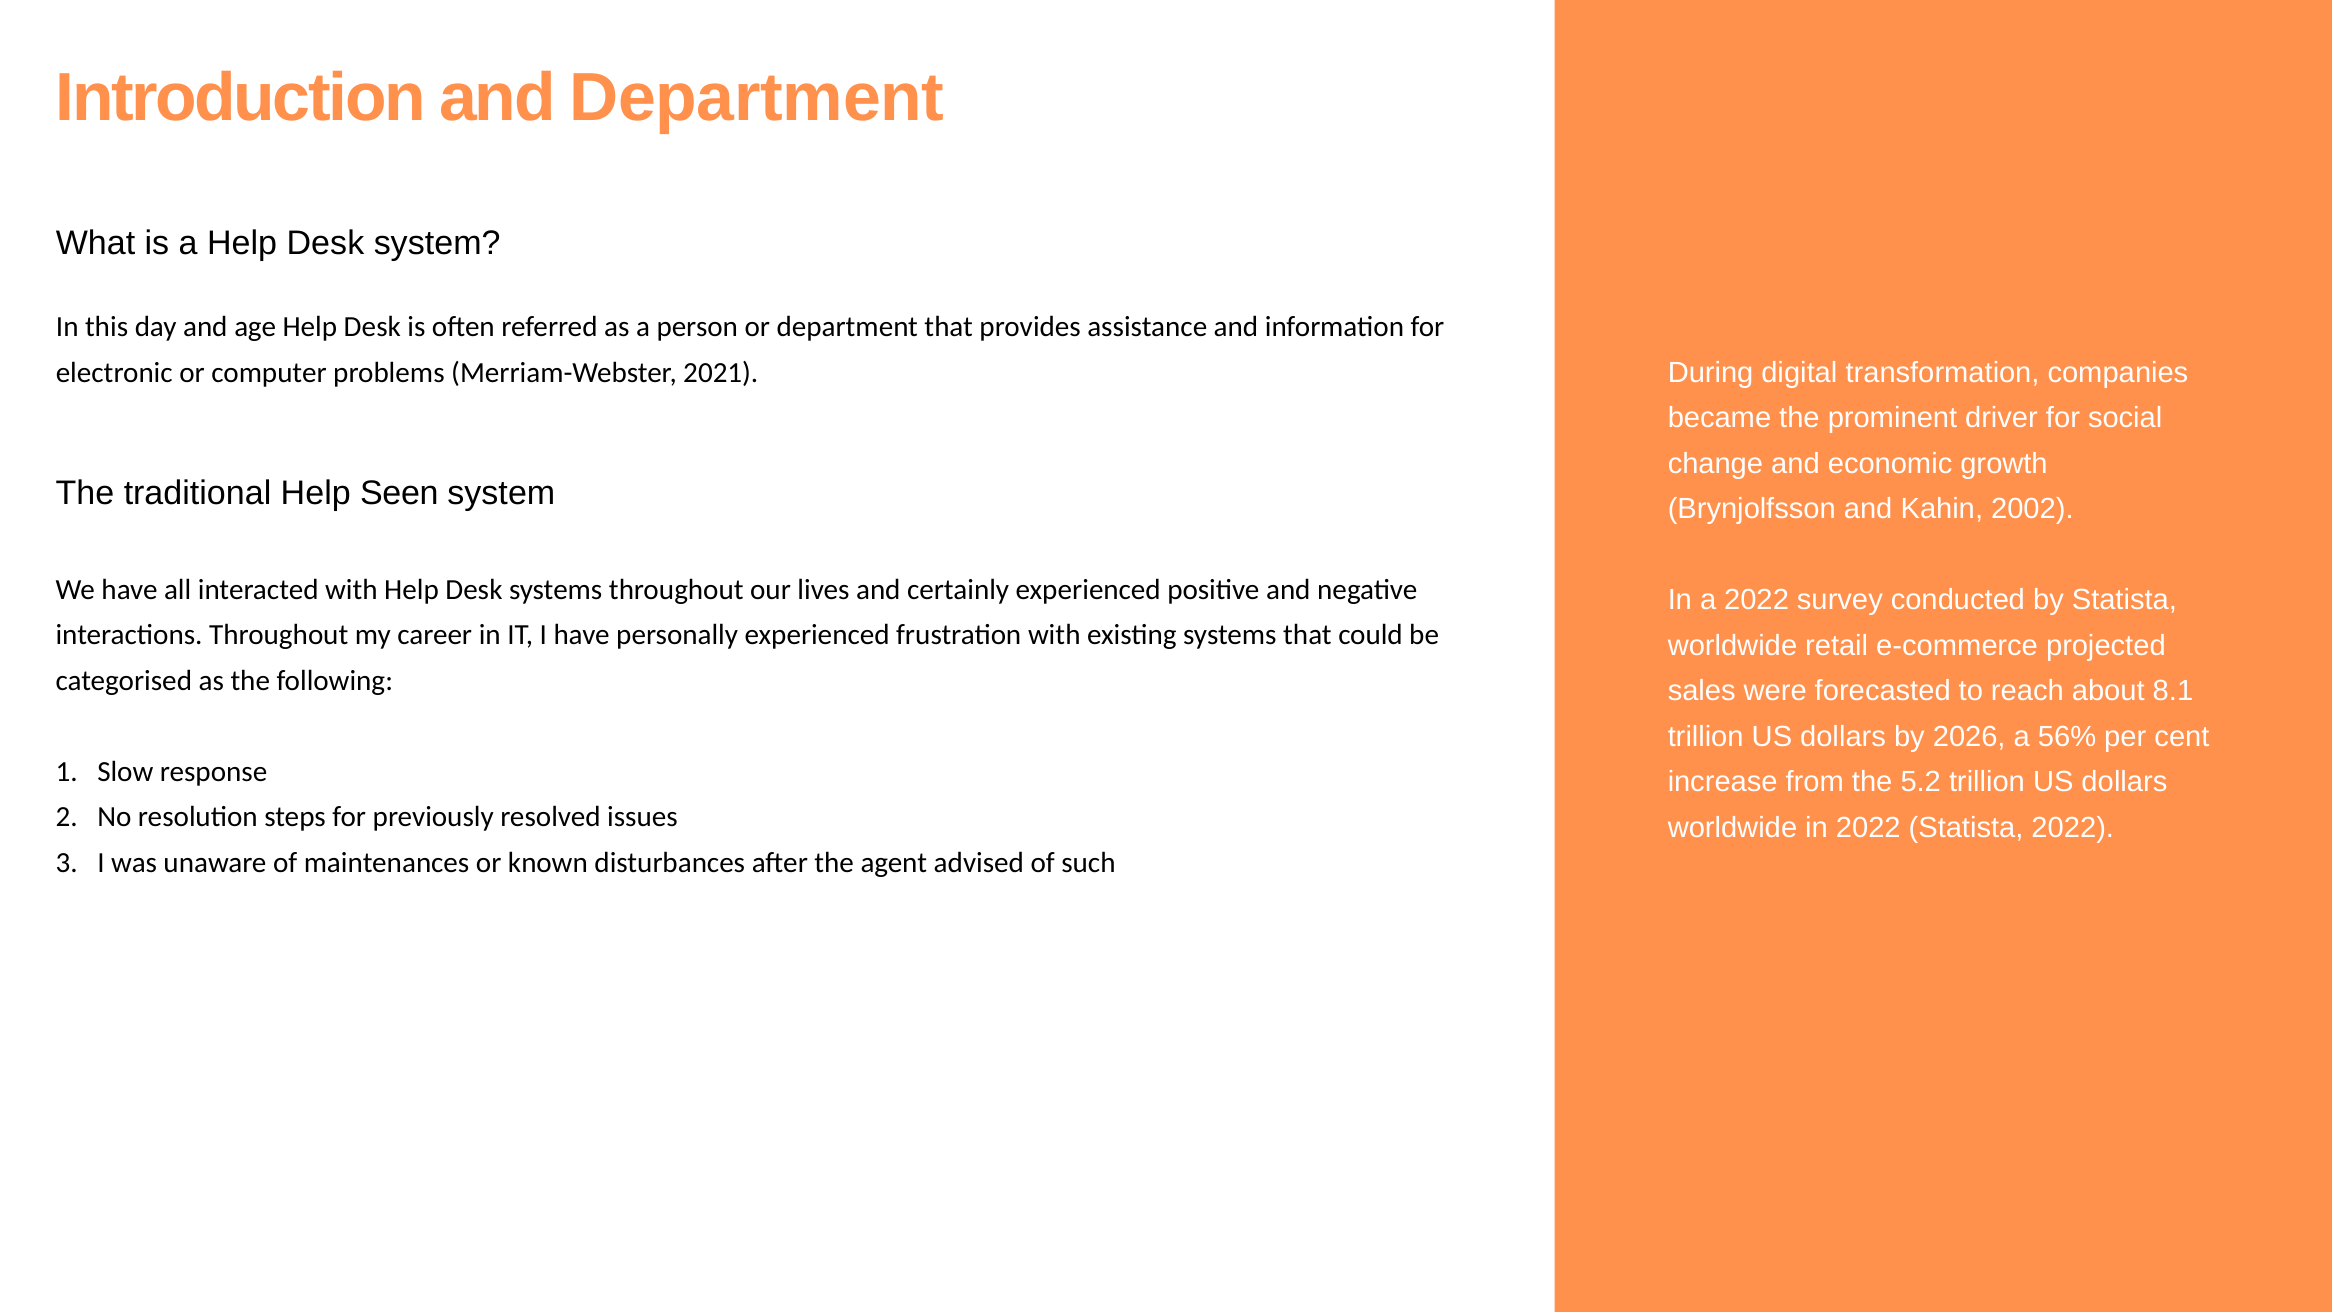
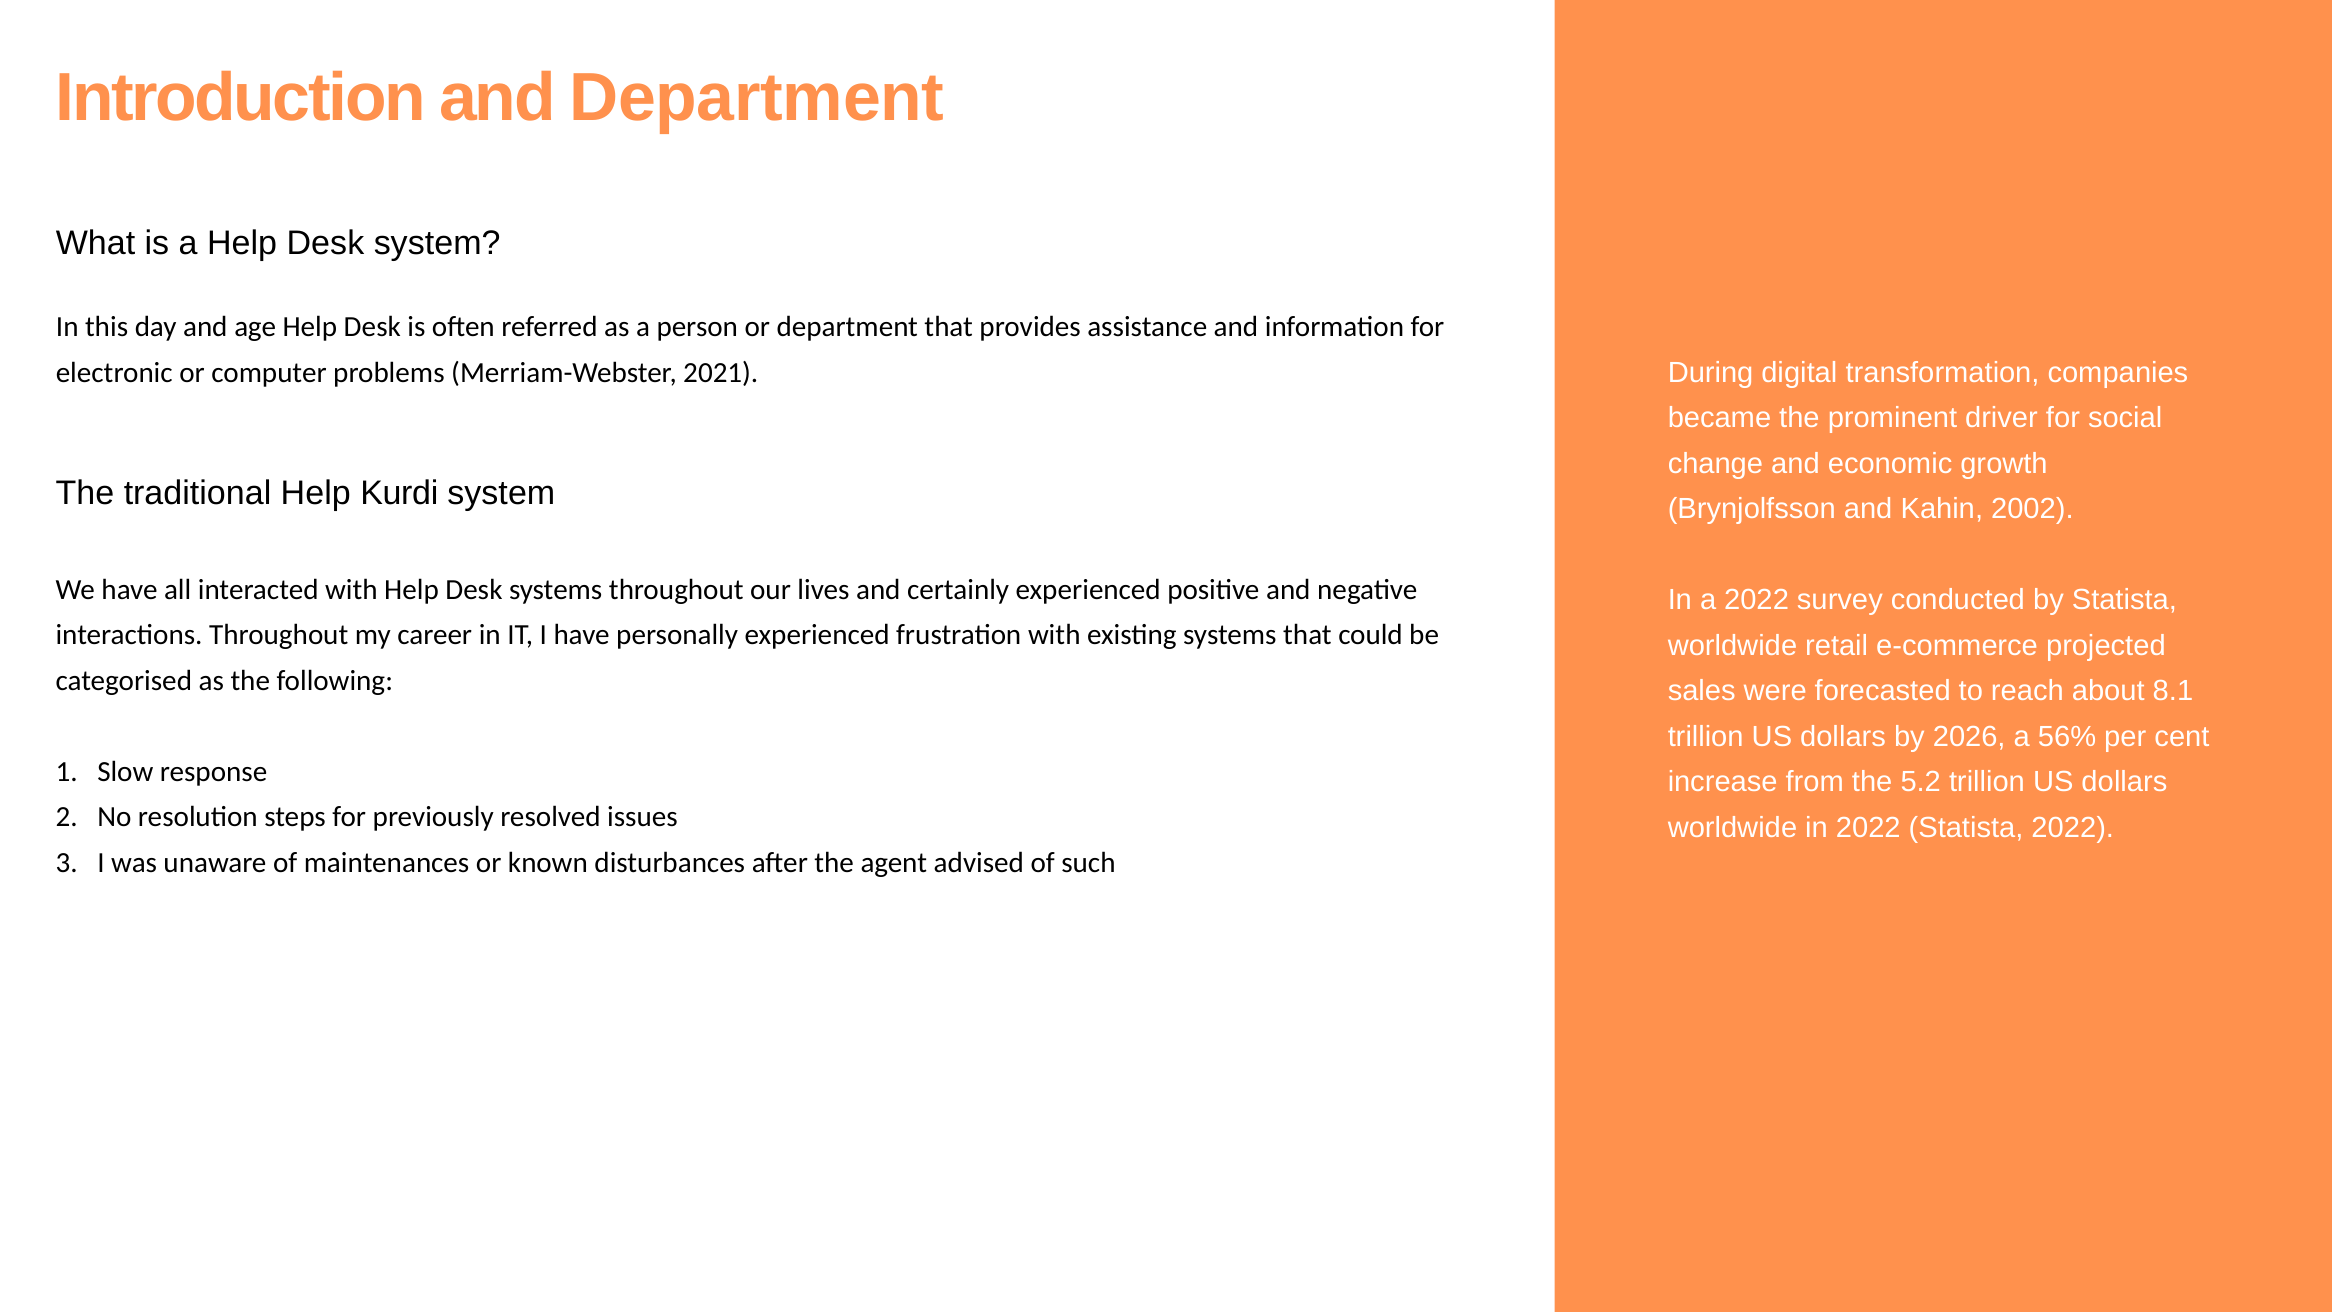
Seen: Seen -> Kurdi
